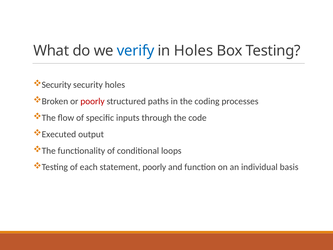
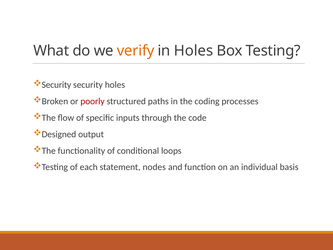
verify colour: blue -> orange
Executed: Executed -> Designed
statement poorly: poorly -> nodes
